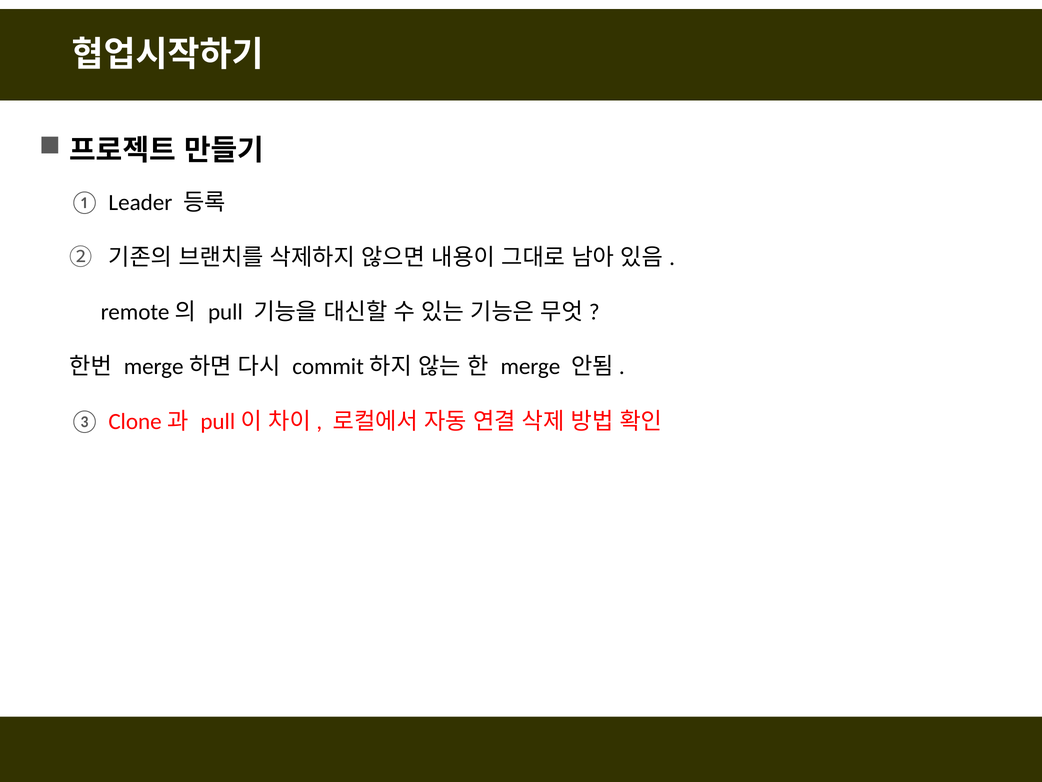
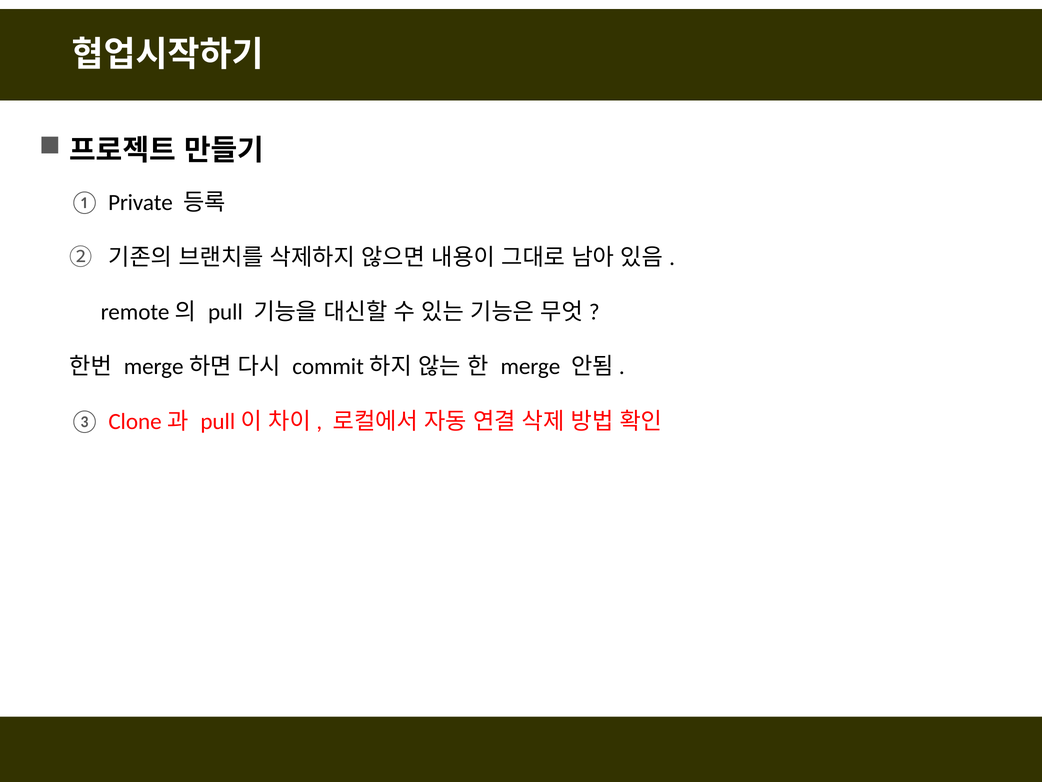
Leader: Leader -> Private
